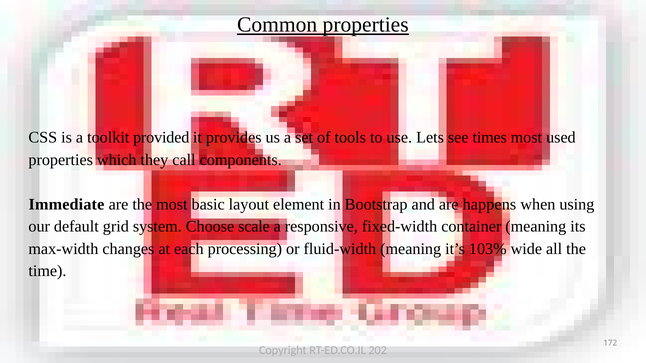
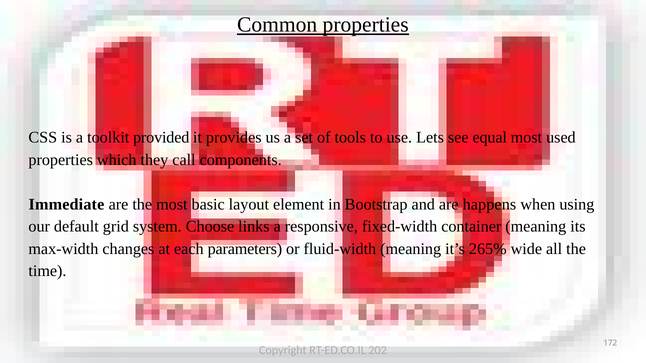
times: times -> equal
scale: scale -> links
processing: processing -> parameters
103%: 103% -> 265%
